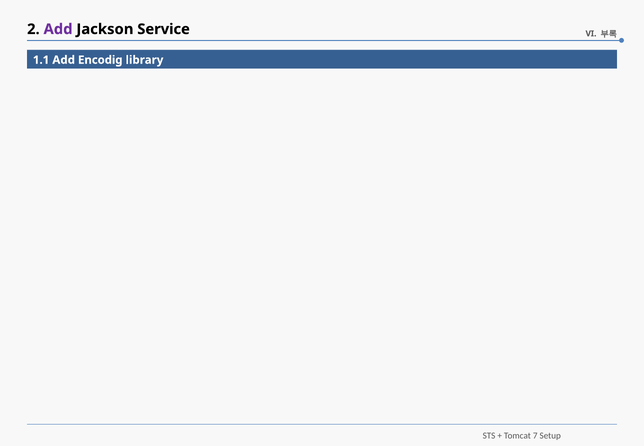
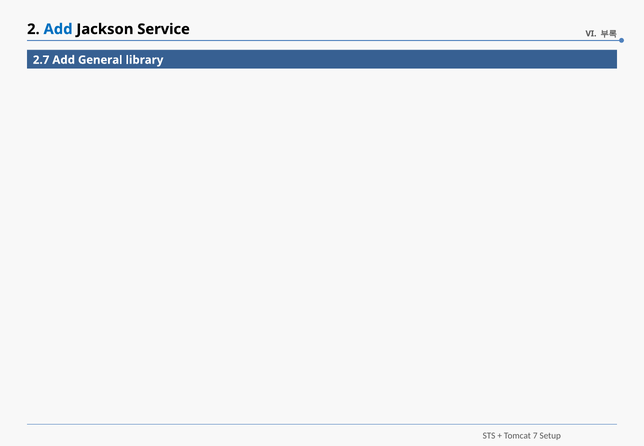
Add at (58, 29) colour: purple -> blue
1.1: 1.1 -> 2.7
Encodig: Encodig -> General
